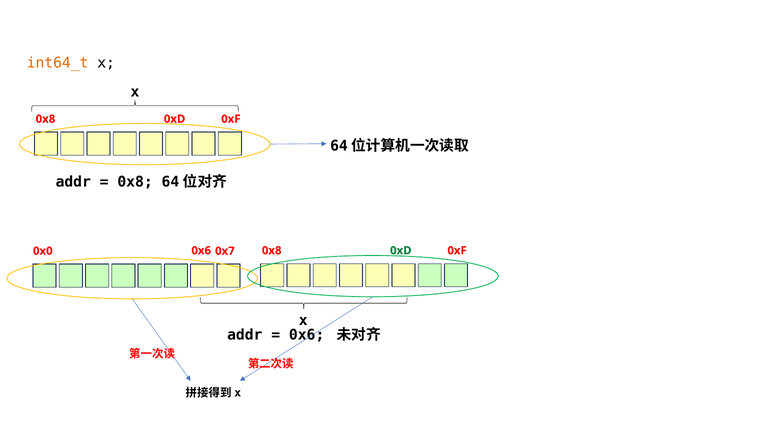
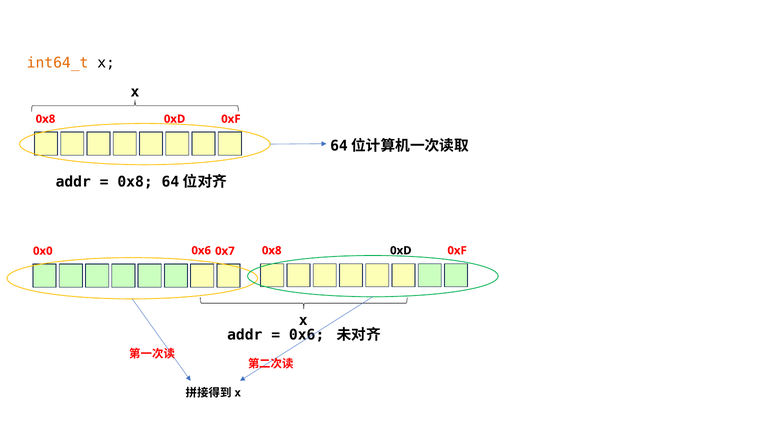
0xD at (401, 251) colour: green -> black
